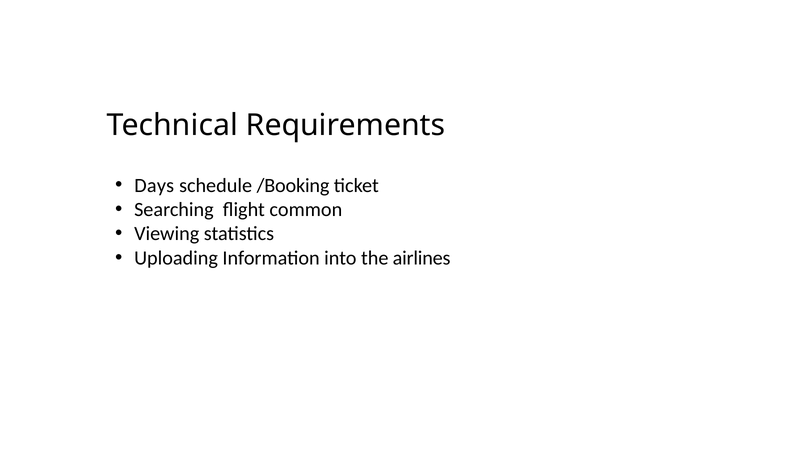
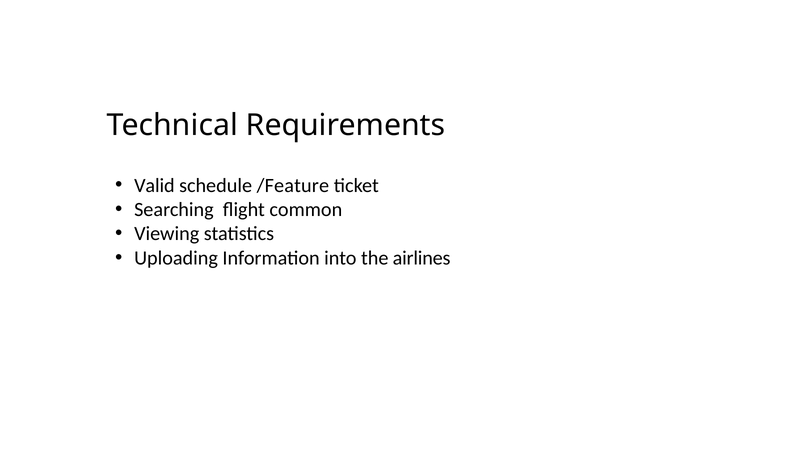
Days: Days -> Valid
/Booking: /Booking -> /Feature
